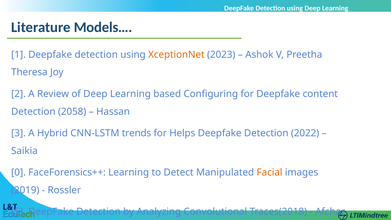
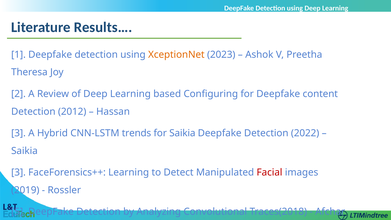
Models…: Models… -> Results…
2058: 2058 -> 2012
for Helps: Helps -> Saikia
0 at (18, 172): 0 -> 3
Facial colour: orange -> red
